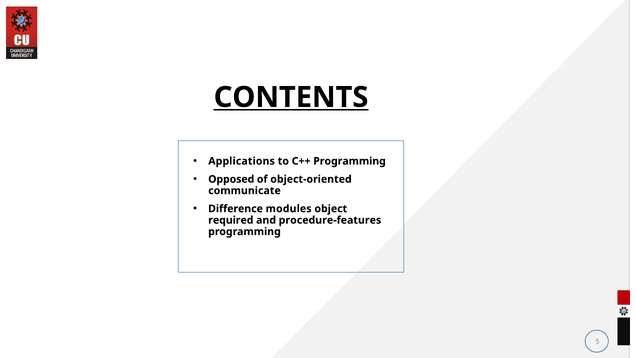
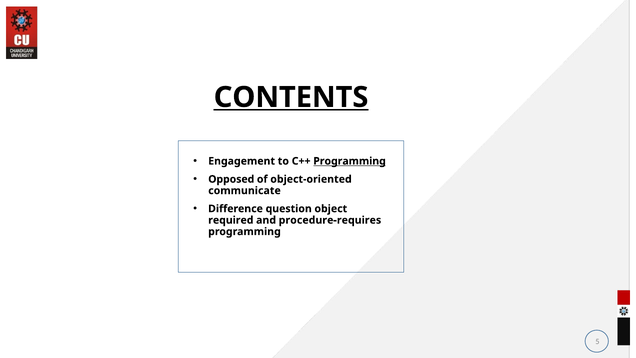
Applications: Applications -> Engagement
Programming at (350, 161) underline: none -> present
modules: modules -> question
procedure-features: procedure-features -> procedure-requires
